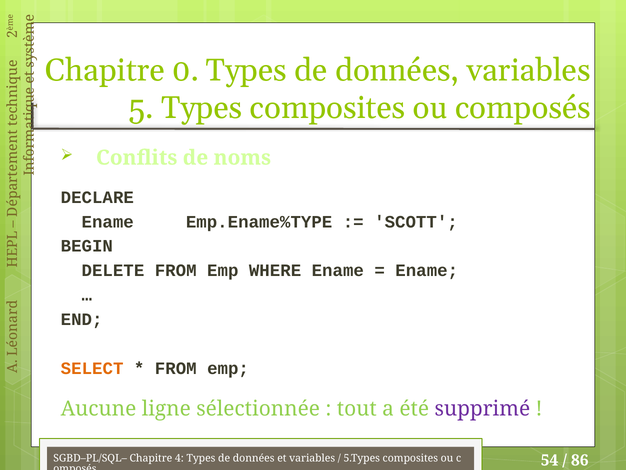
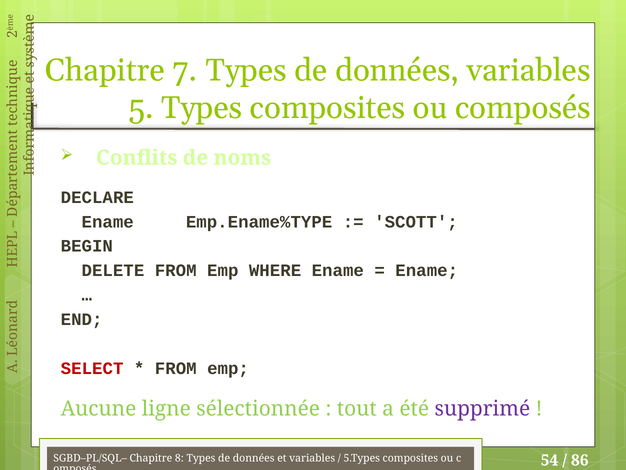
0: 0 -> 7
SELECT colour: orange -> red
4: 4 -> 8
